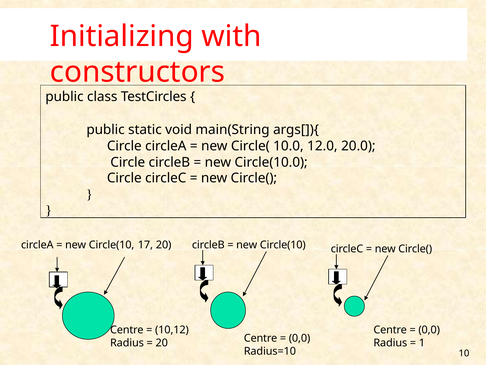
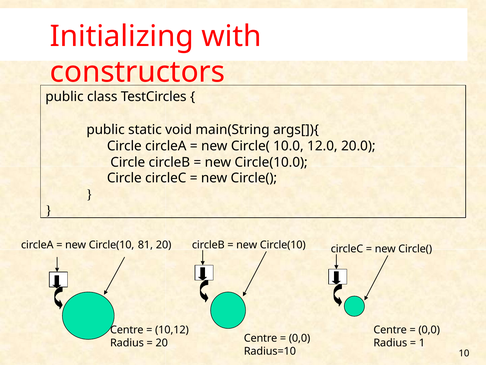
17: 17 -> 81
